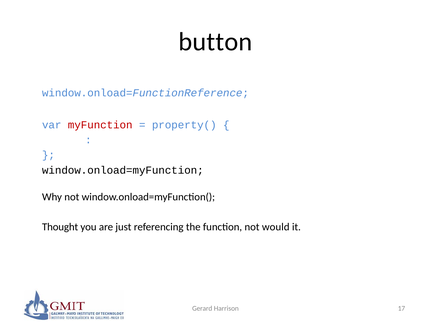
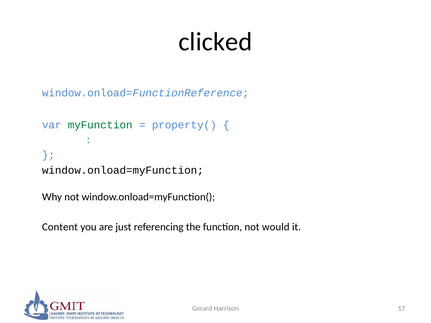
button: button -> clicked
myFunction colour: red -> green
Thought: Thought -> Content
